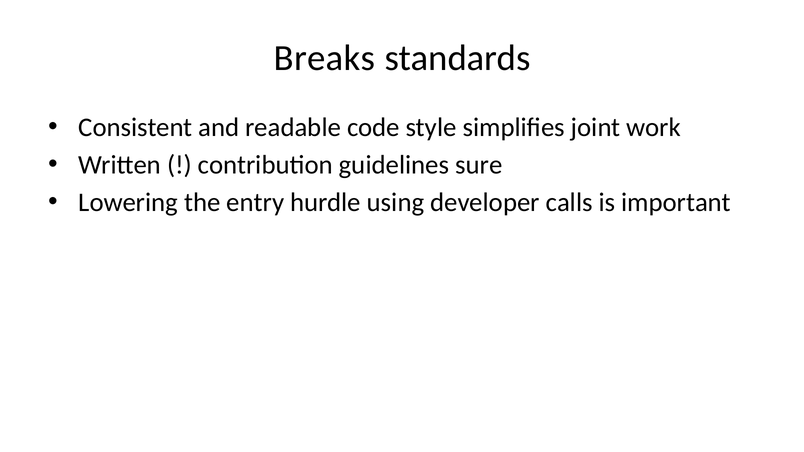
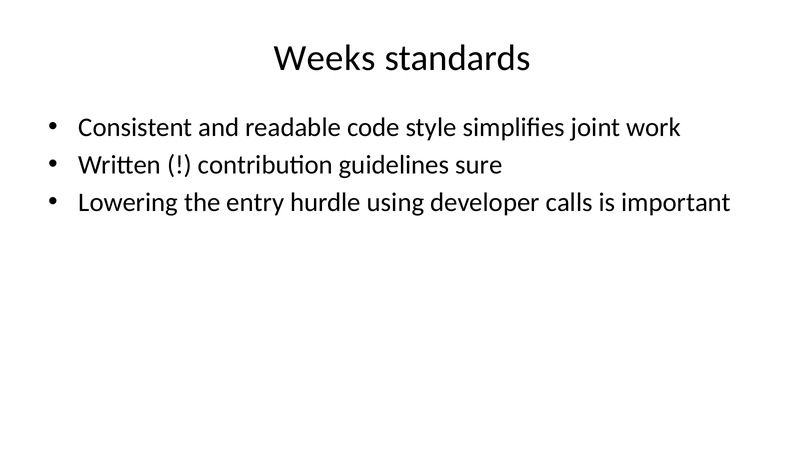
Breaks: Breaks -> Weeks
